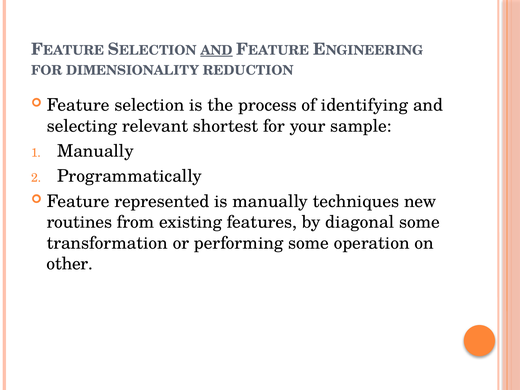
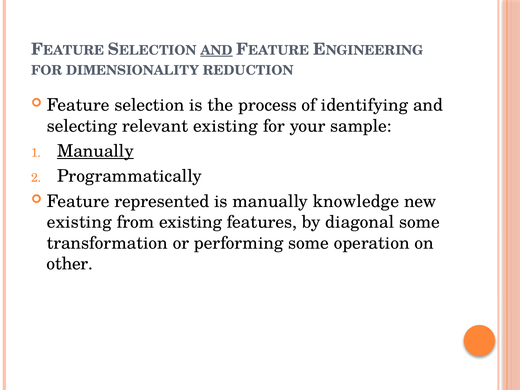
relevant shortest: shortest -> existing
Manually at (95, 151) underline: none -> present
techniques: techniques -> knowledge
routines at (79, 222): routines -> existing
